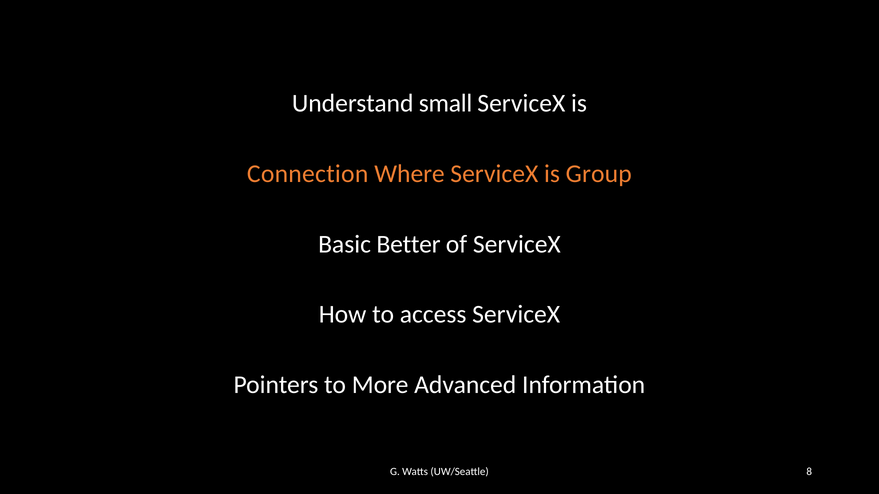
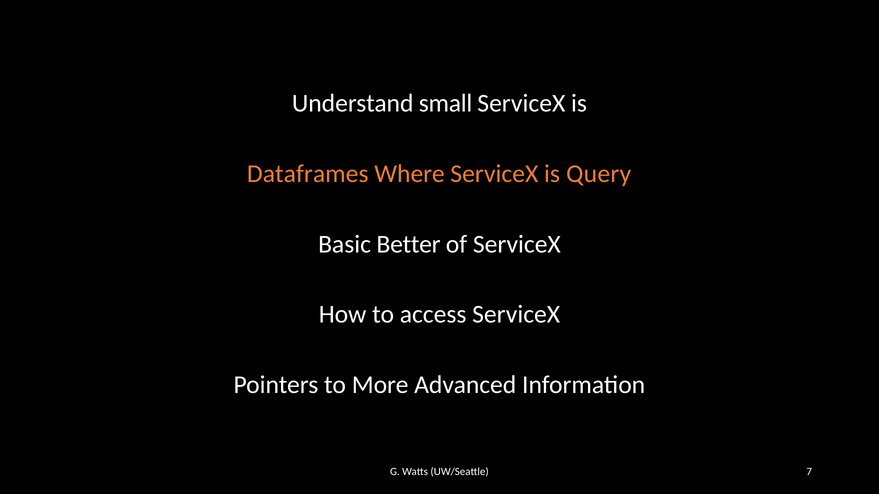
Connection: Connection -> Dataframes
Group: Group -> Query
8: 8 -> 7
